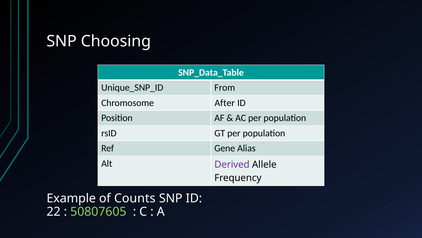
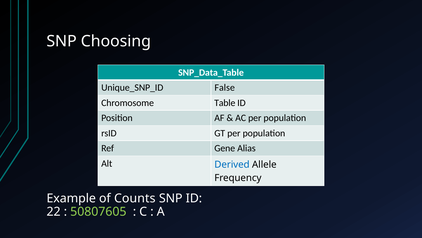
From: From -> False
After: After -> Table
Derived colour: purple -> blue
